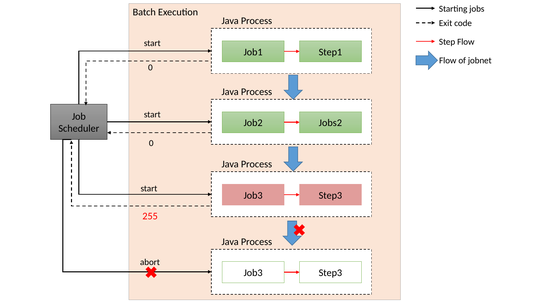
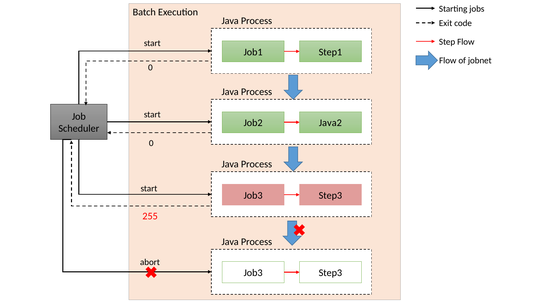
Jobs2: Jobs2 -> Java2
